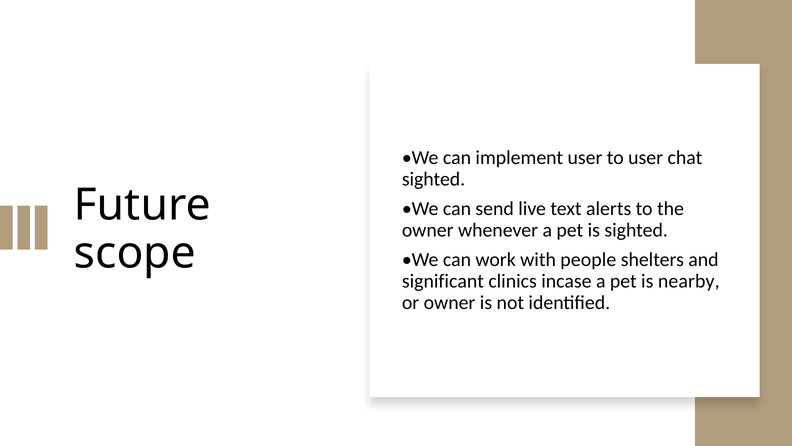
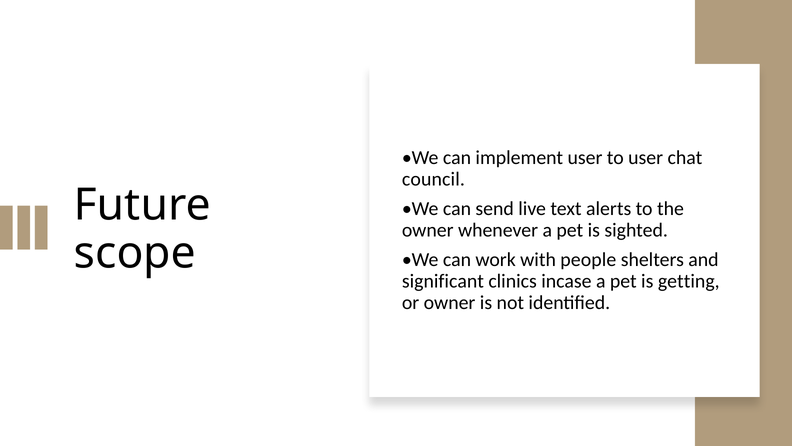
sighted at (434, 179): sighted -> council
nearby: nearby -> getting
